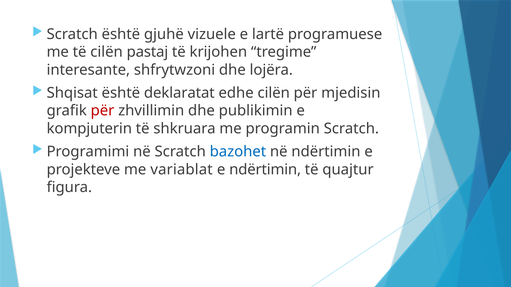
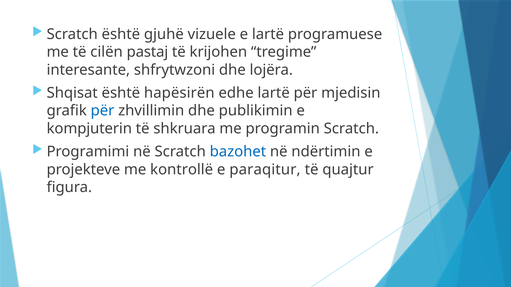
deklaratat: deklaratat -> hapësirën
edhe cilën: cilën -> lartë
për at (103, 111) colour: red -> blue
variablat: variablat -> kontrollë
e ndërtimin: ndërtimin -> paraqitur
